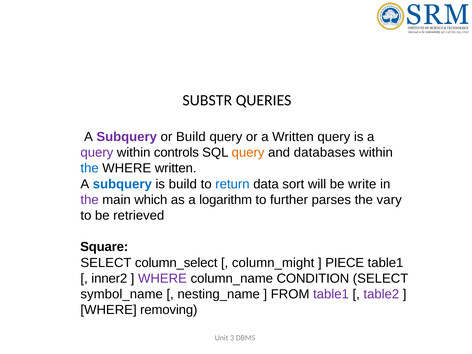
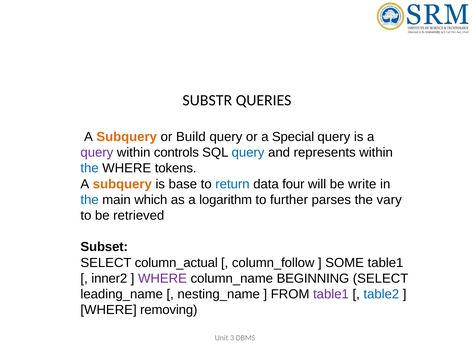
Subquery at (127, 137) colour: purple -> orange
a Written: Written -> Special
query at (248, 153) colour: orange -> blue
databases: databases -> represents
WHERE written: written -> tokens
subquery at (122, 184) colour: blue -> orange
is build: build -> base
sort: sort -> four
the at (90, 200) colour: purple -> blue
Square: Square -> Subset
column_select: column_select -> column_actual
column_might: column_might -> column_follow
PIECE: PIECE -> SOME
CONDITION: CONDITION -> BEGINNING
symbol_name: symbol_name -> leading_name
table2 colour: purple -> blue
